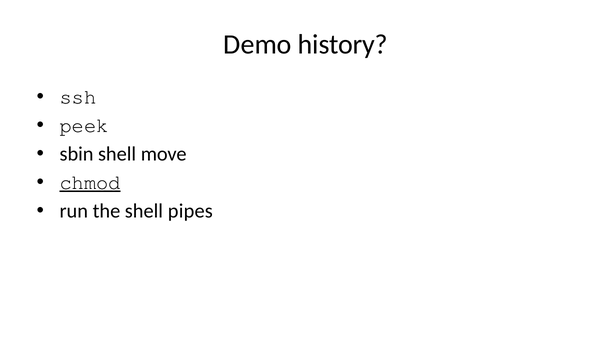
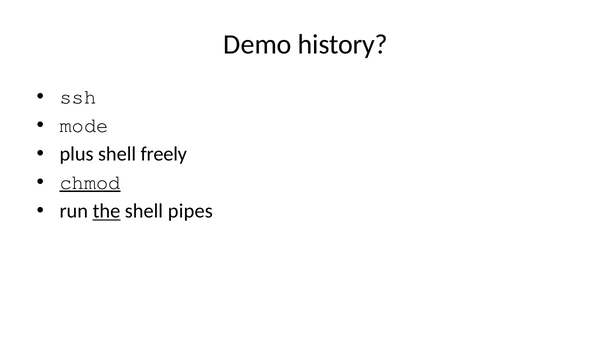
peek: peek -> mode
sbin: sbin -> plus
move: move -> freely
the underline: none -> present
